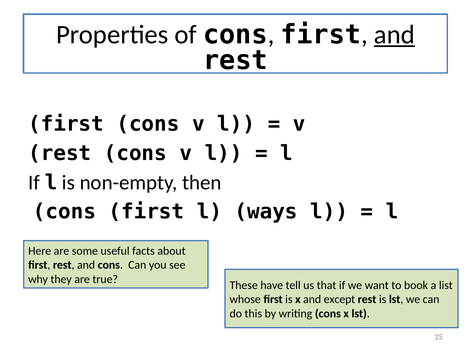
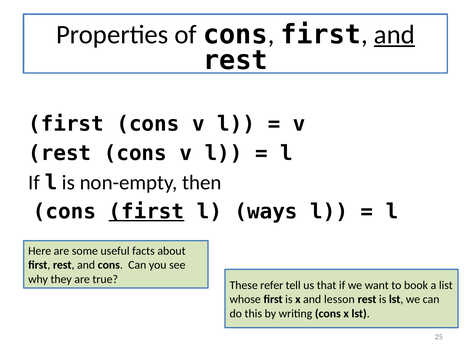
first at (146, 212) underline: none -> present
have: have -> refer
except: except -> lesson
